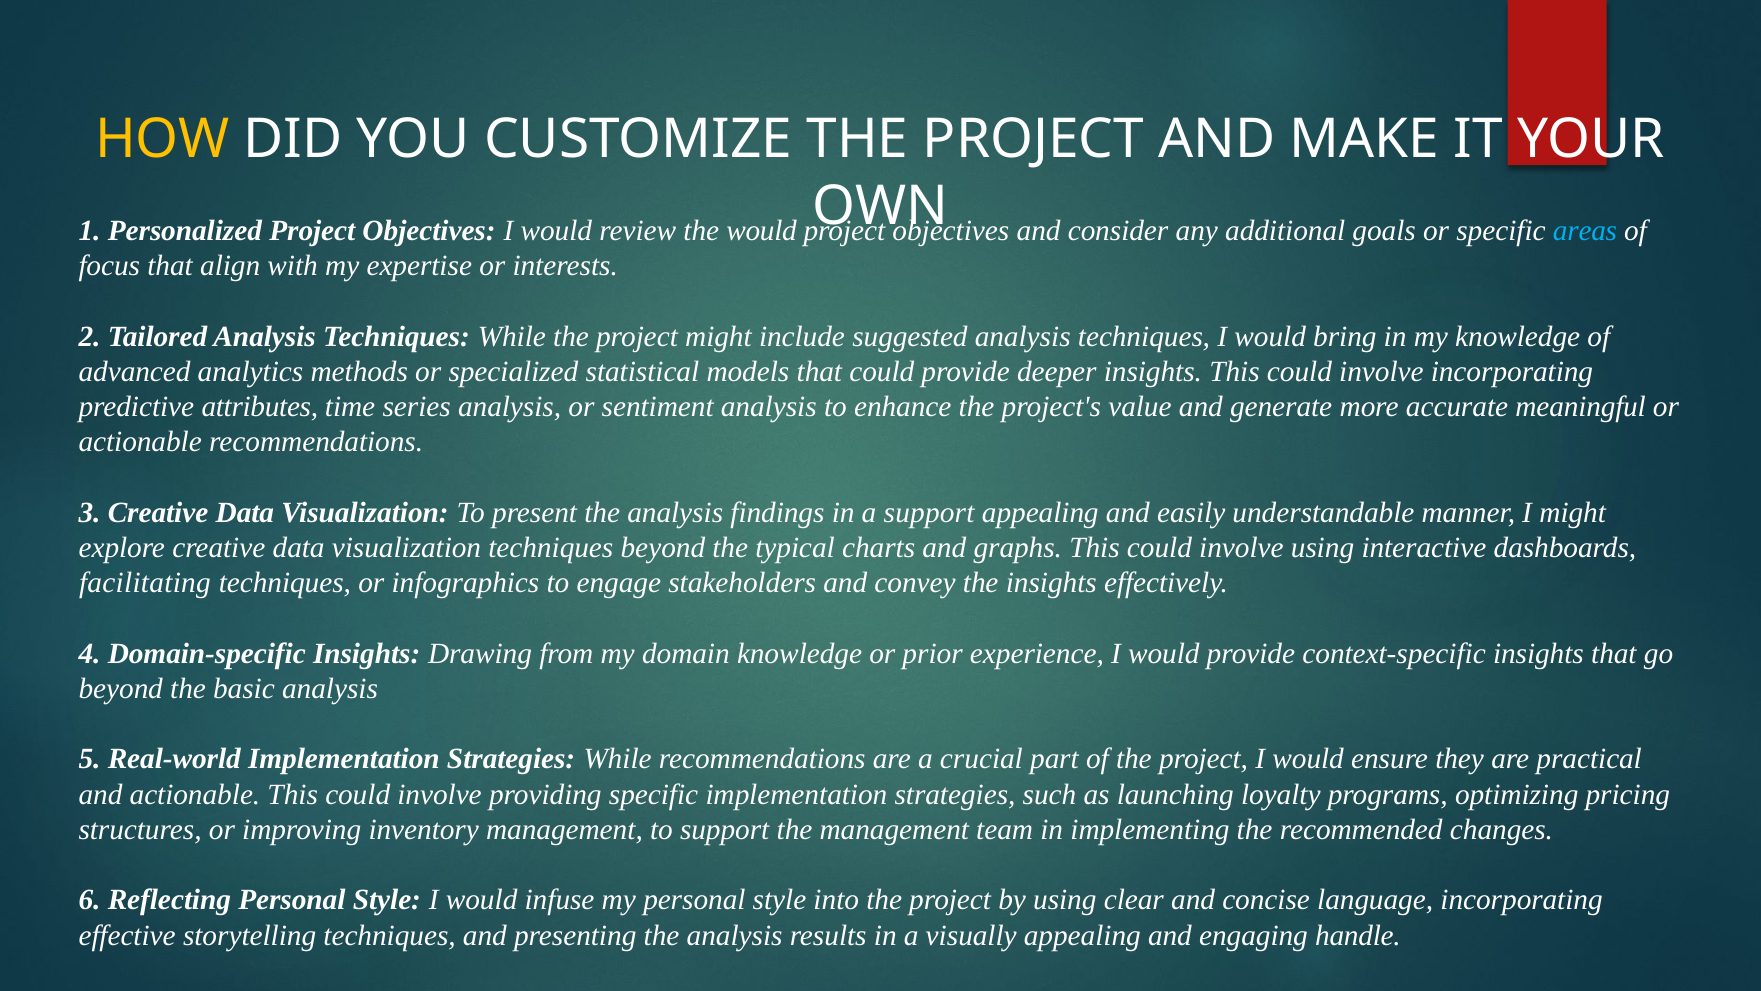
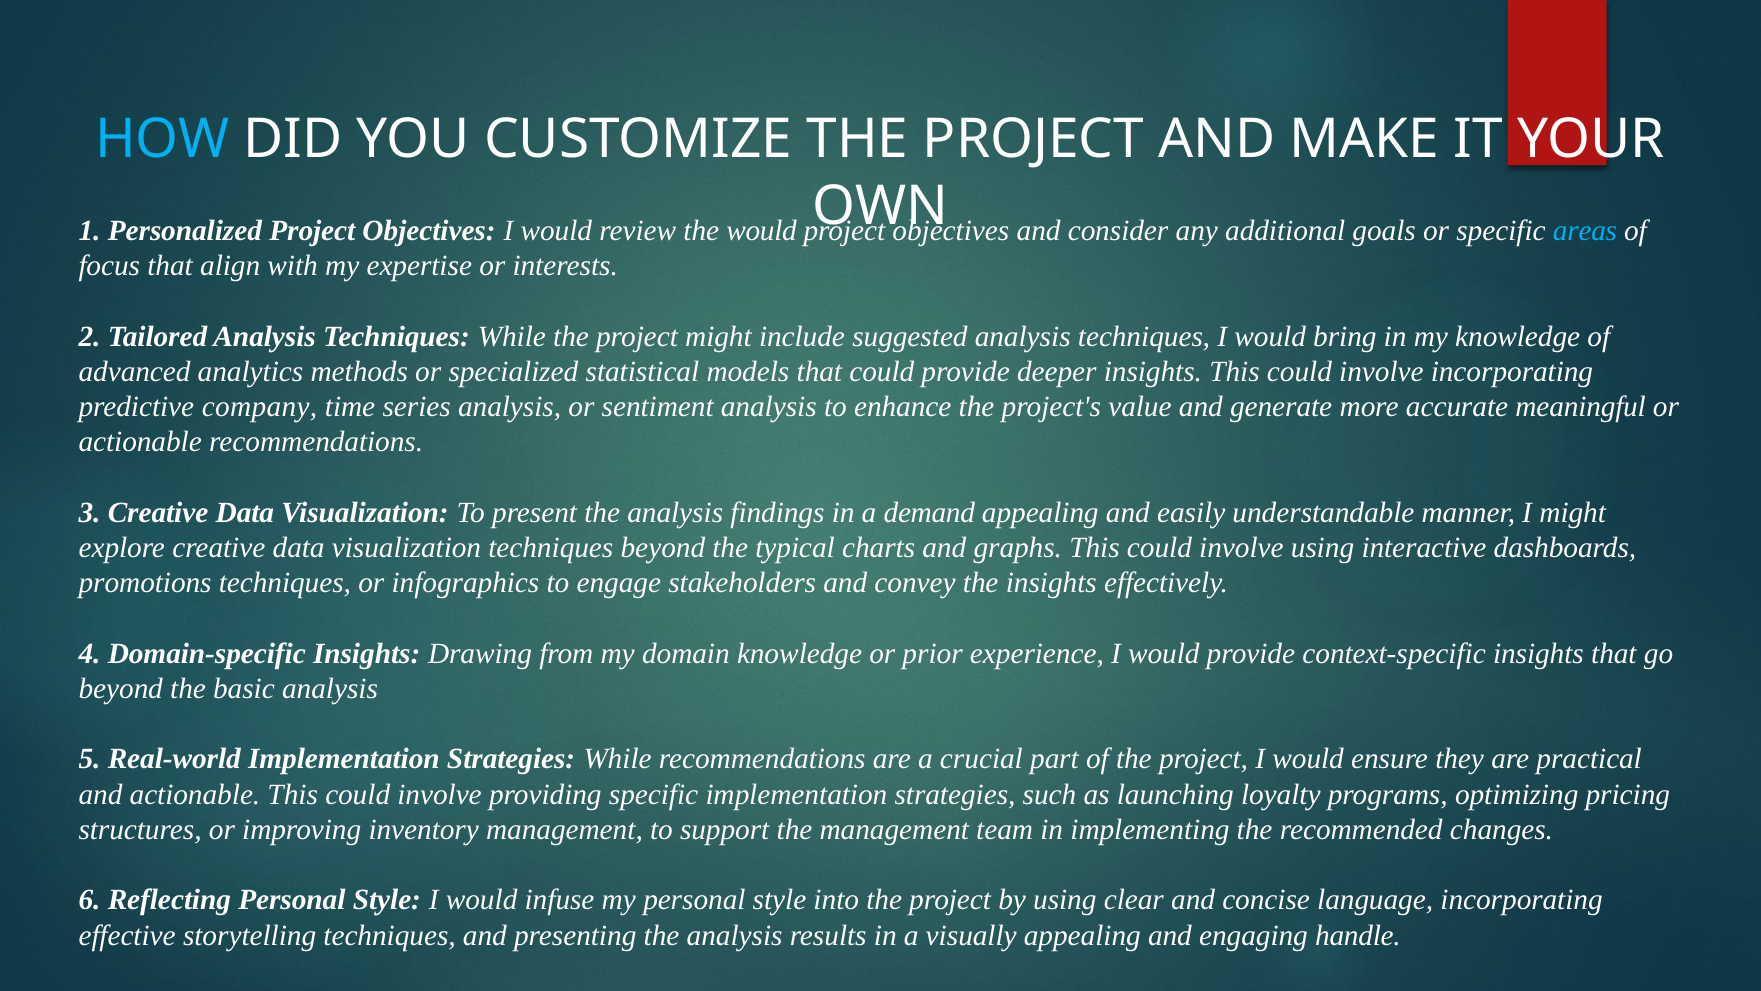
HOW colour: yellow -> light blue
attributes: attributes -> company
a support: support -> demand
facilitating: facilitating -> promotions
